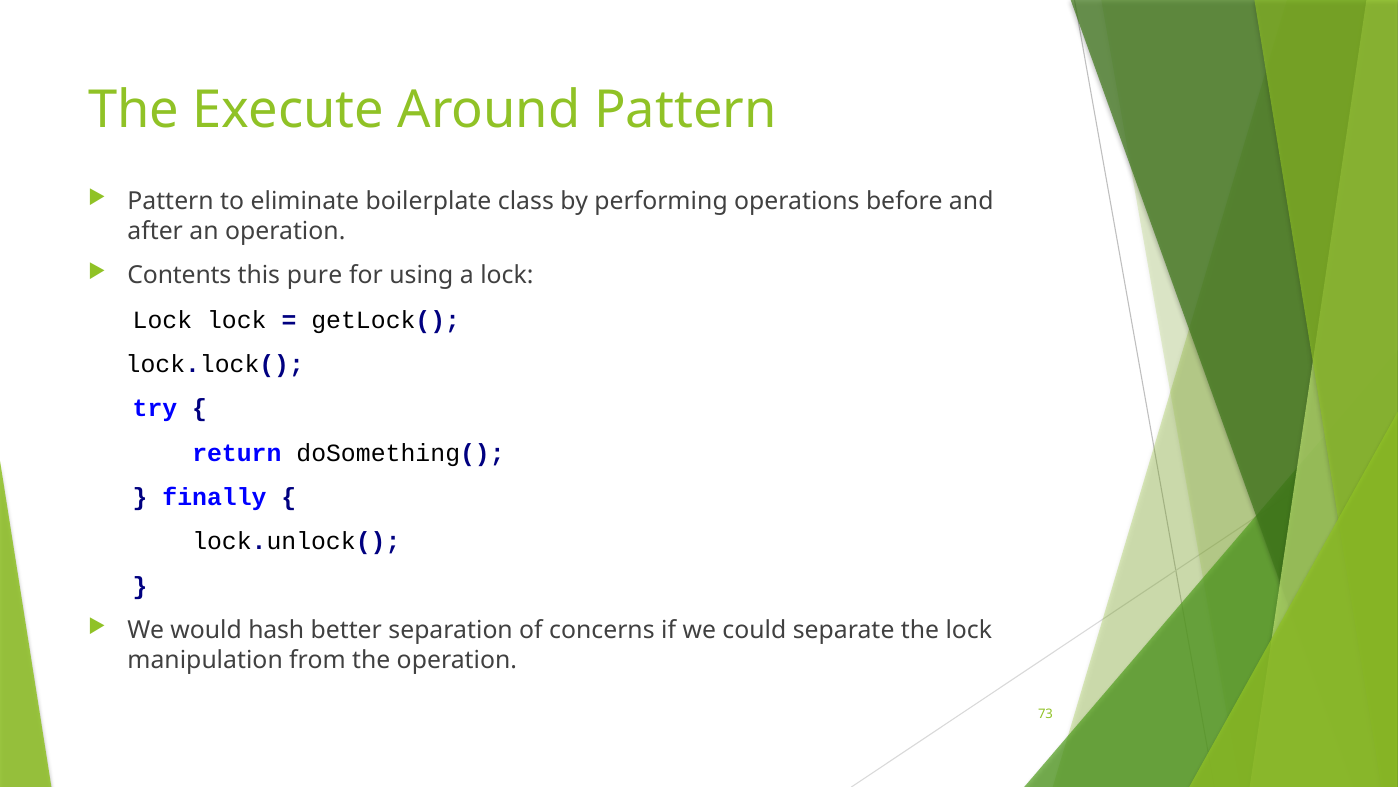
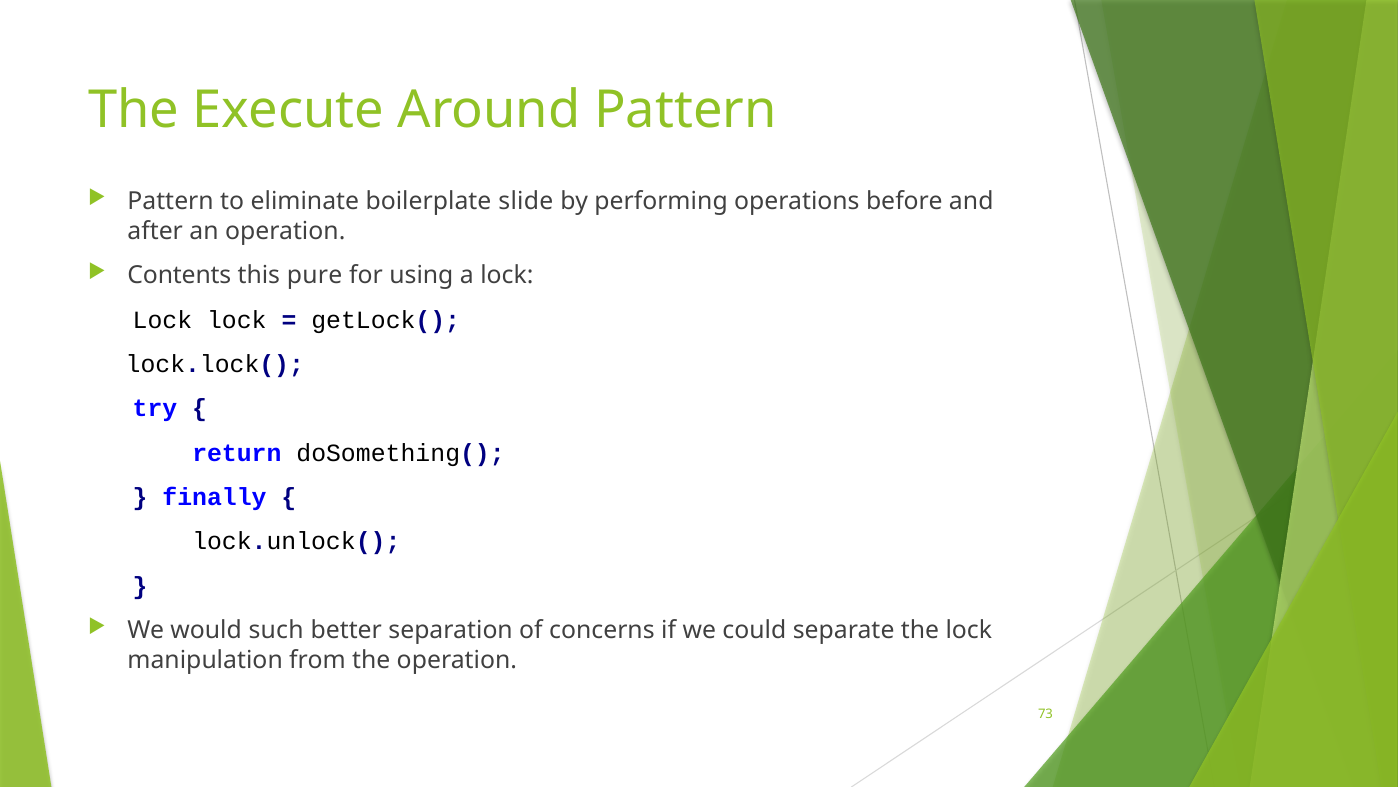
class: class -> slide
hash: hash -> such
